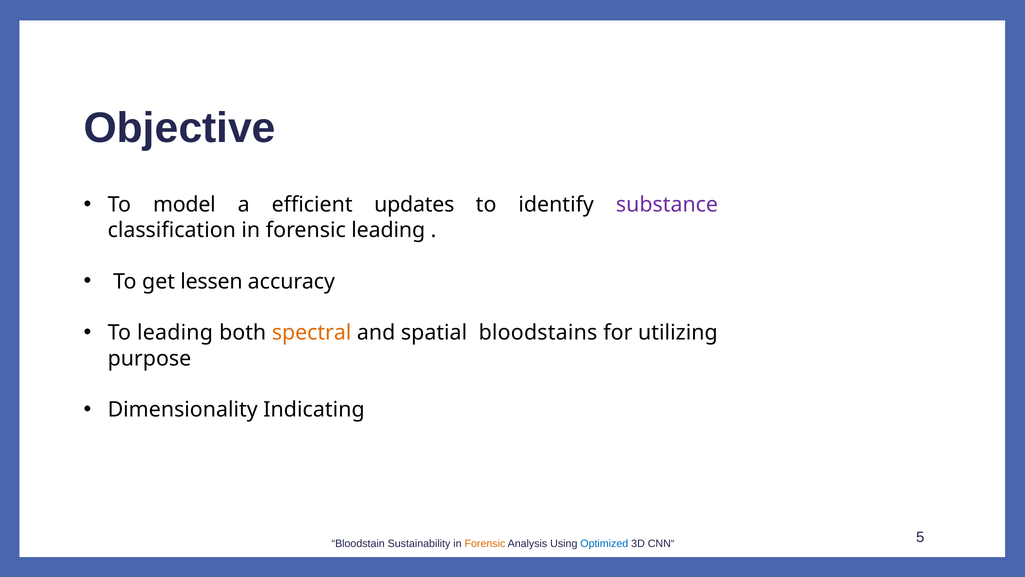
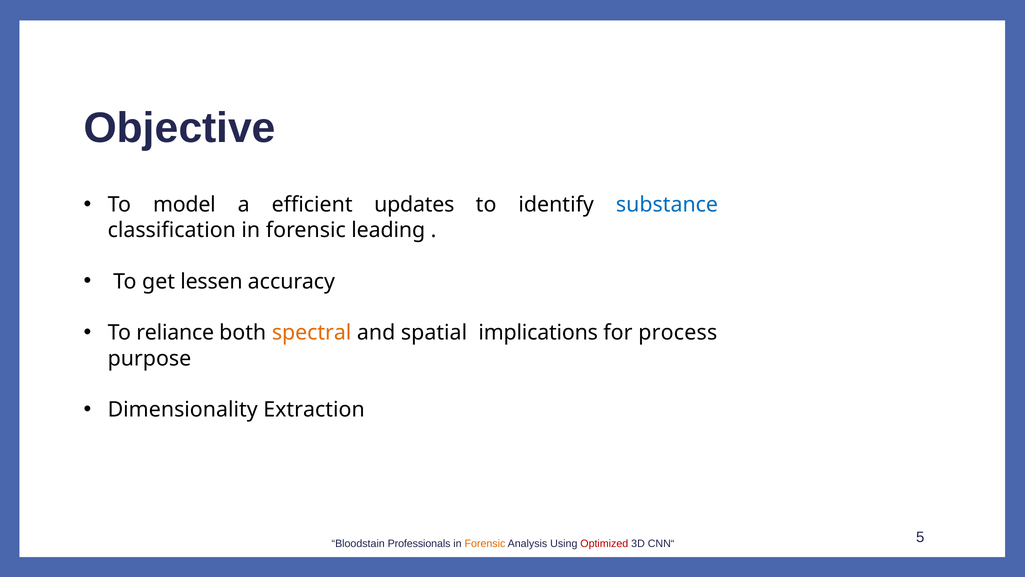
substance colour: purple -> blue
To leading: leading -> reliance
bloodstains: bloodstains -> implications
utilizing: utilizing -> process
Indicating: Indicating -> Extraction
Sustainability: Sustainability -> Professionals
Optimized colour: blue -> red
